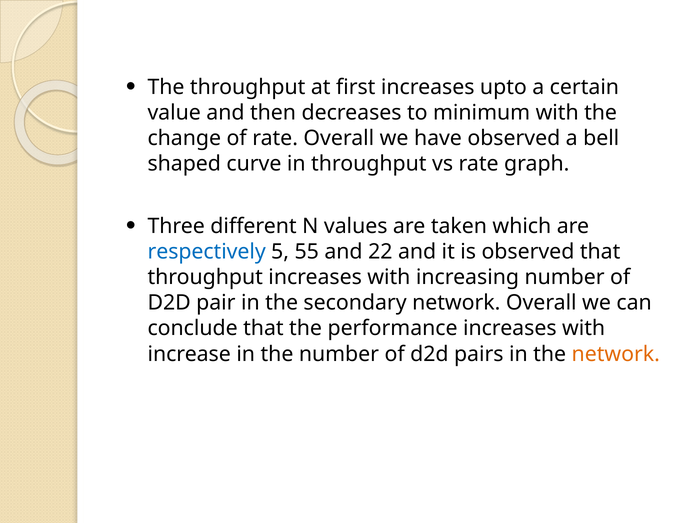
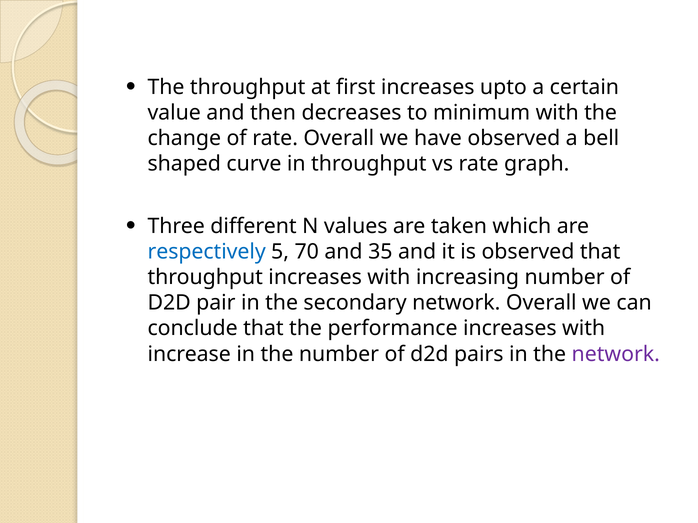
55: 55 -> 70
22: 22 -> 35
network at (616, 354) colour: orange -> purple
